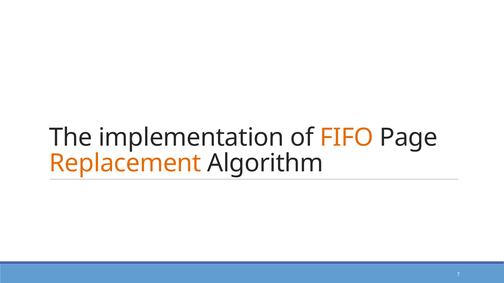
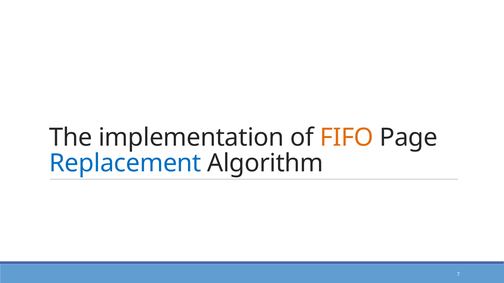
Replacement colour: orange -> blue
